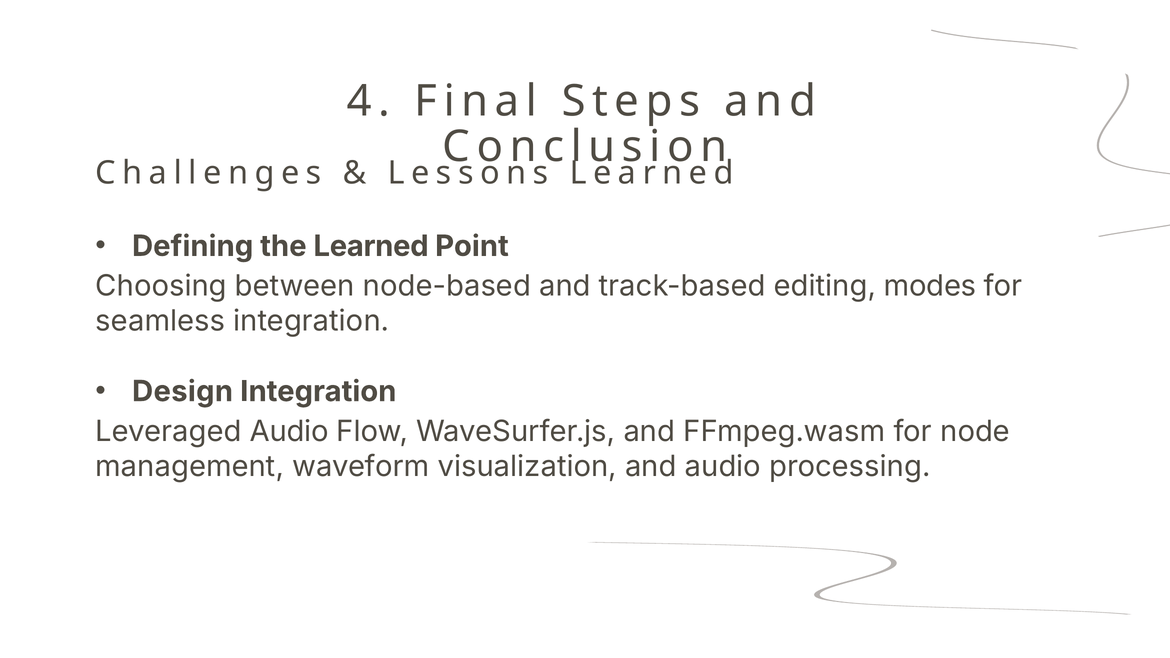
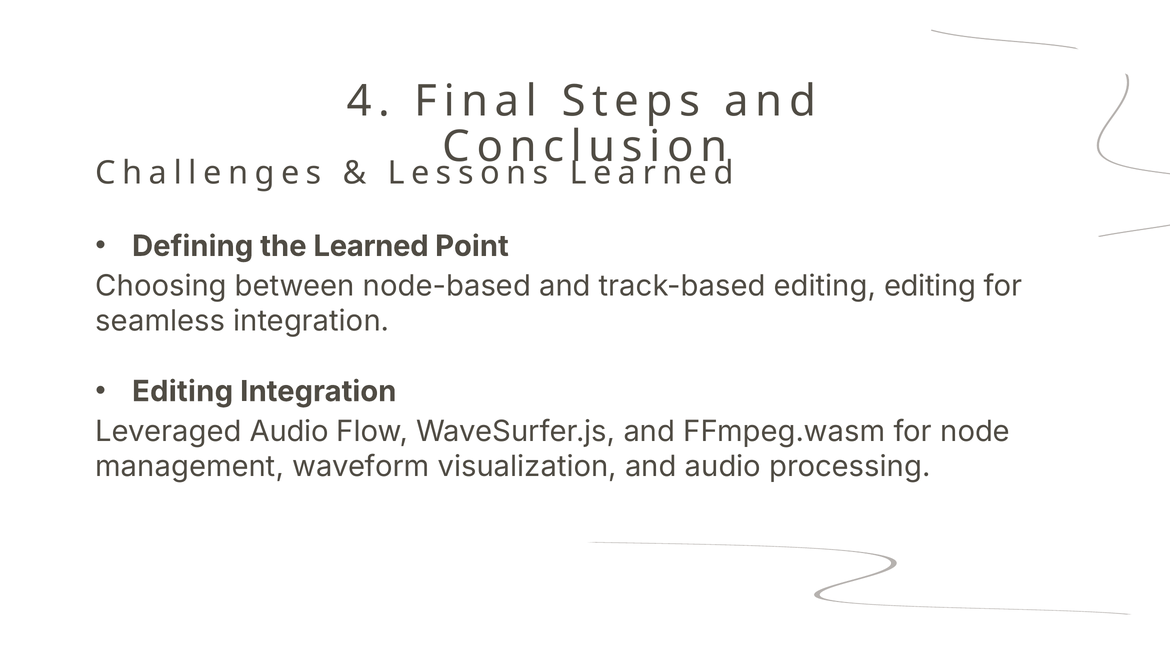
editing modes: modes -> editing
Design at (183, 392): Design -> Editing
